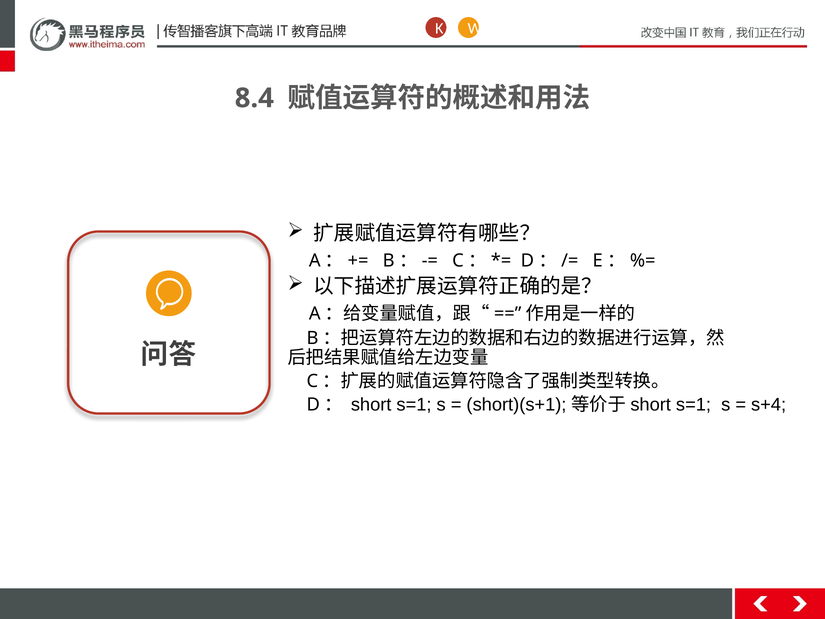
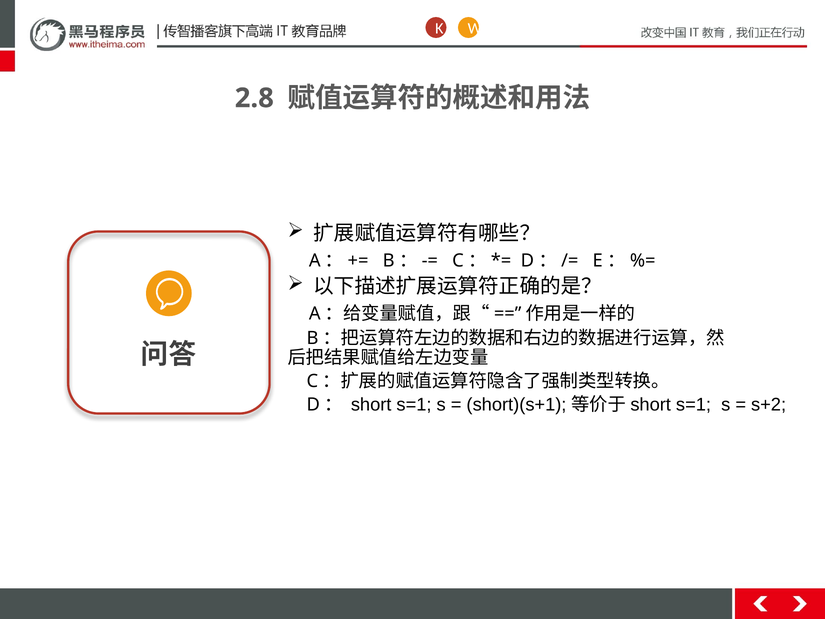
8.4: 8.4 -> 2.8
s+4: s+4 -> s+2
